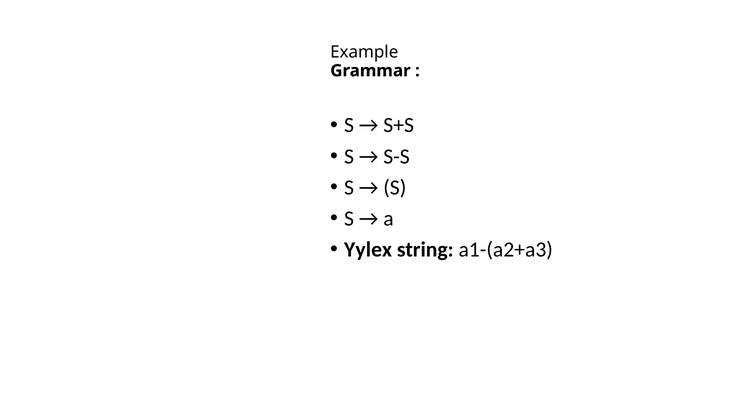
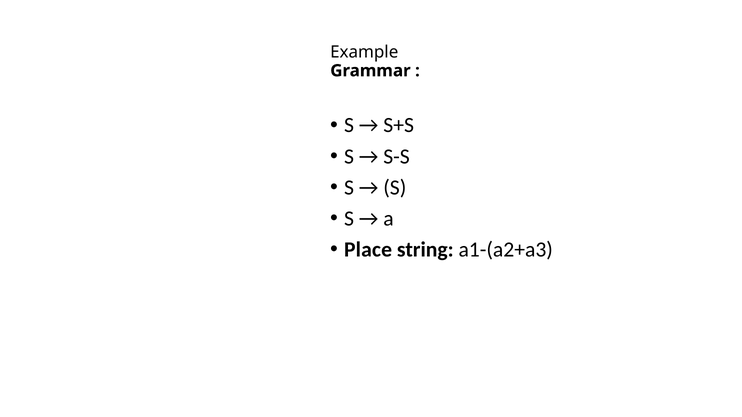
Yylex: Yylex -> Place
